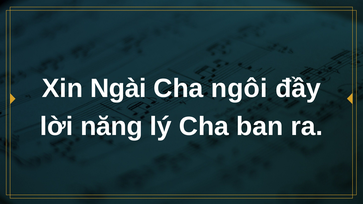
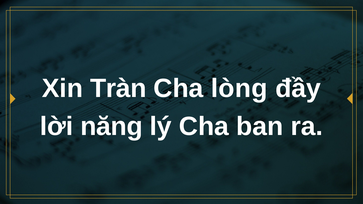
Ngài: Ngài -> Tràn
ngôi: ngôi -> lòng
